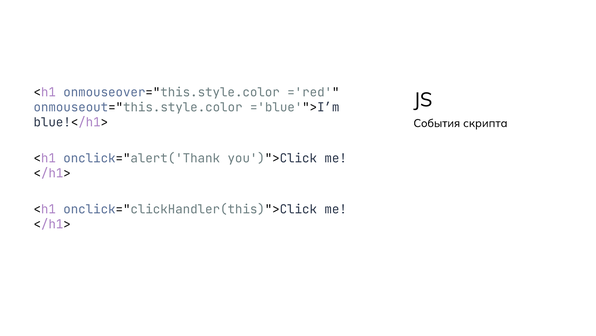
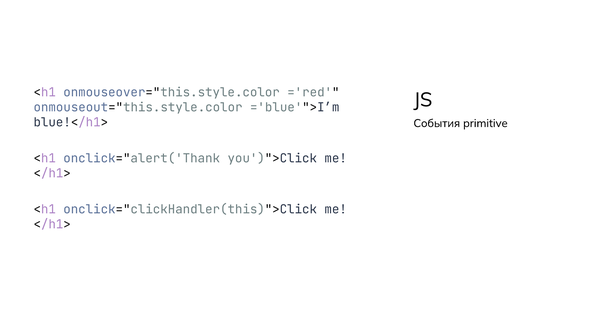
скрипта: скрипта -> primitive
